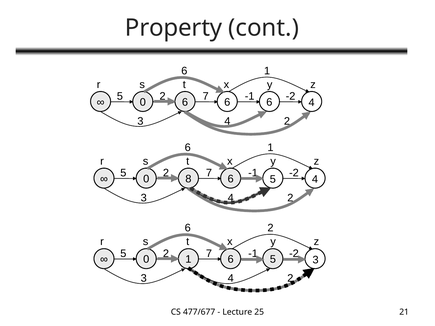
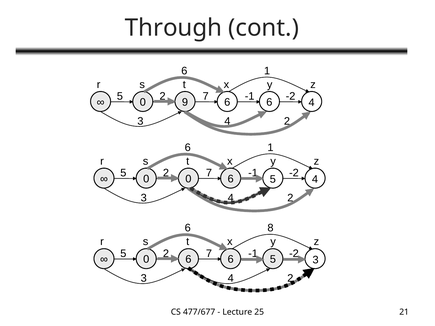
Property: Property -> Through
6 at (185, 102): 6 -> 9
8 at (188, 179): 8 -> 0
6 2: 2 -> 8
1 at (188, 260): 1 -> 6
